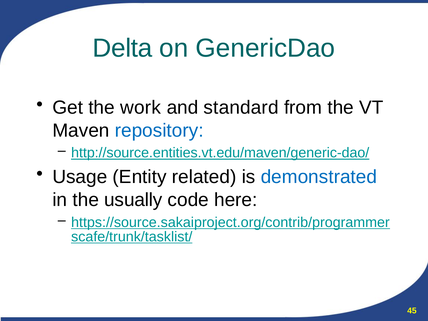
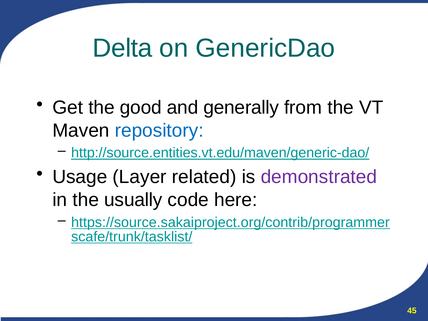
work: work -> good
standard: standard -> generally
Entity: Entity -> Layer
demonstrated colour: blue -> purple
